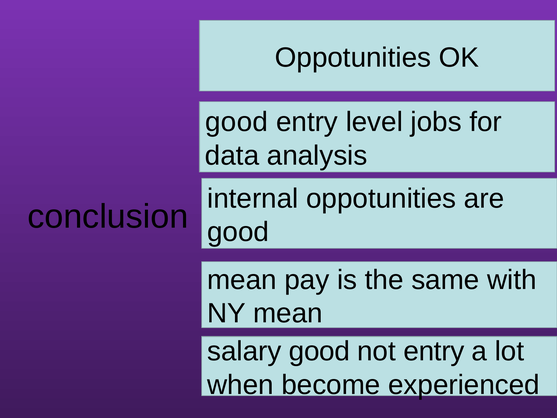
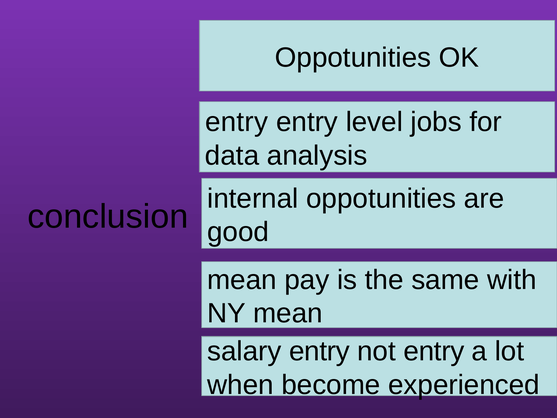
good at (237, 122): good -> entry
salary good: good -> entry
